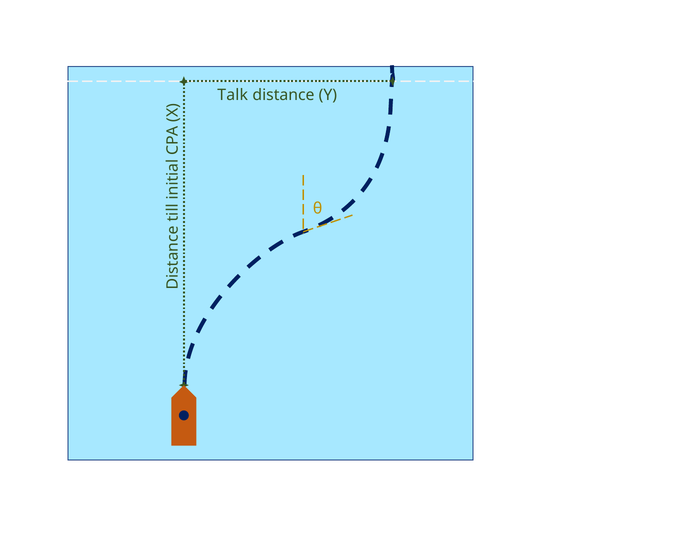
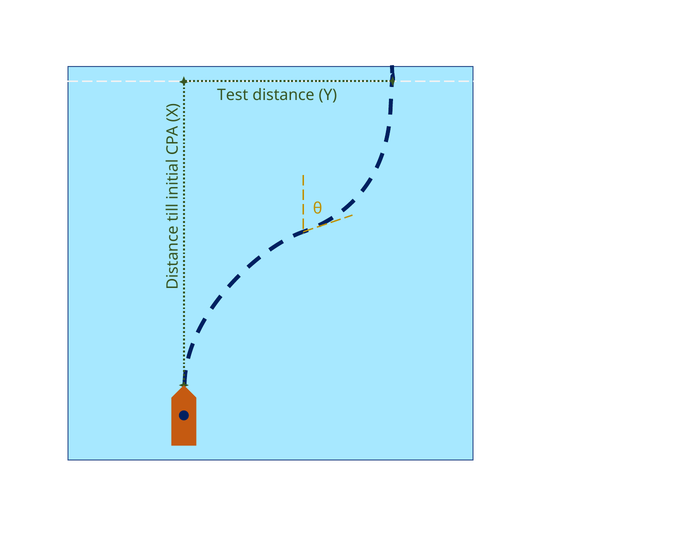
Talk: Talk -> Test
